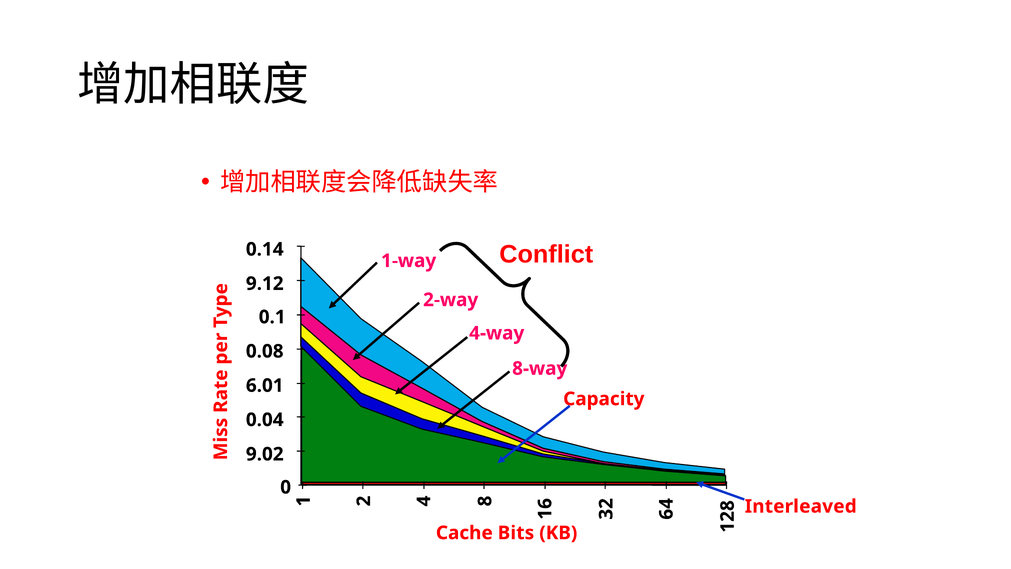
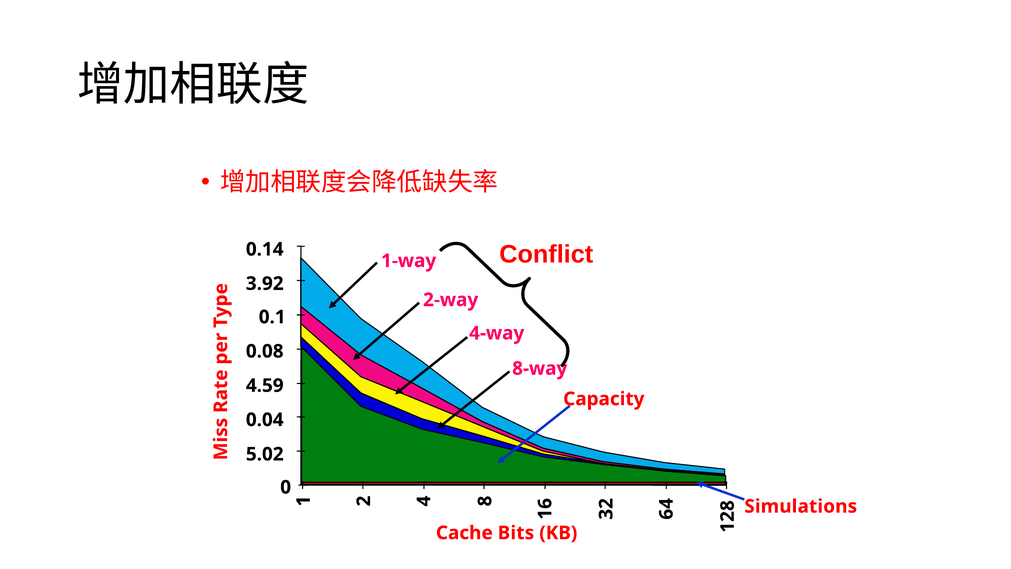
9.12: 9.12 -> 3.92
6.01: 6.01 -> 4.59
9.02: 9.02 -> 5.02
Interleaved: Interleaved -> Simulations
